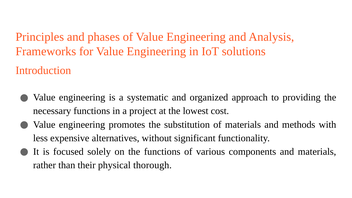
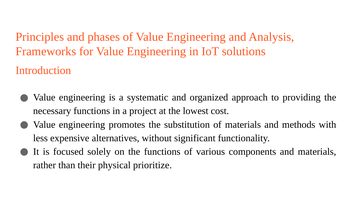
thorough: thorough -> prioritize
